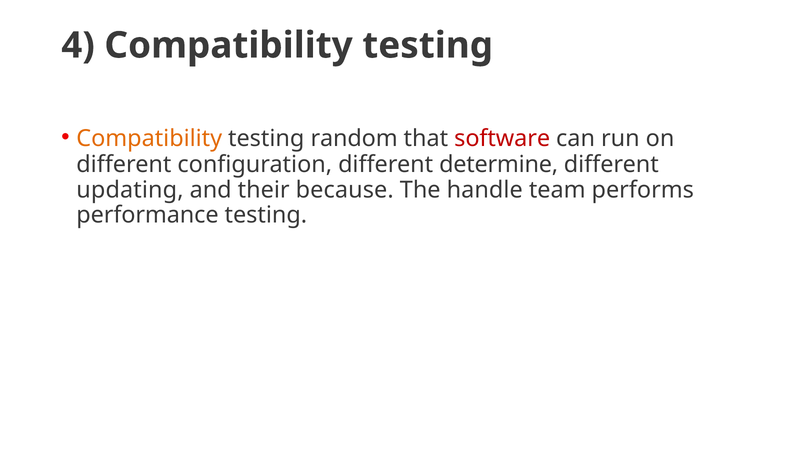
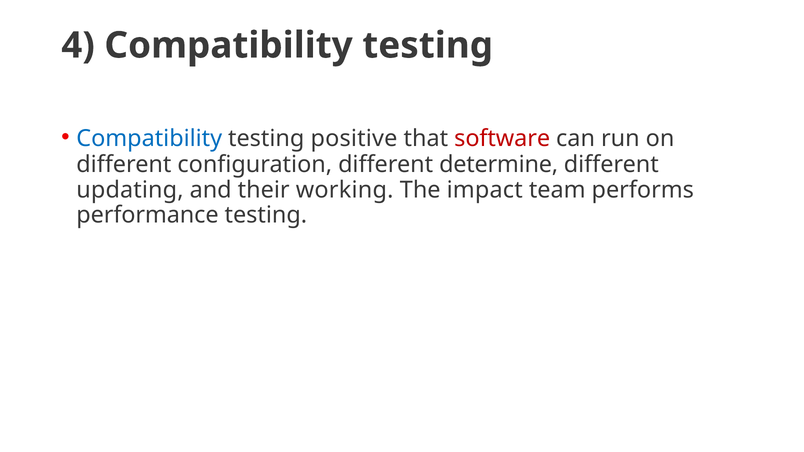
Compatibility at (149, 139) colour: orange -> blue
random: random -> positive
because: because -> working
handle: handle -> impact
